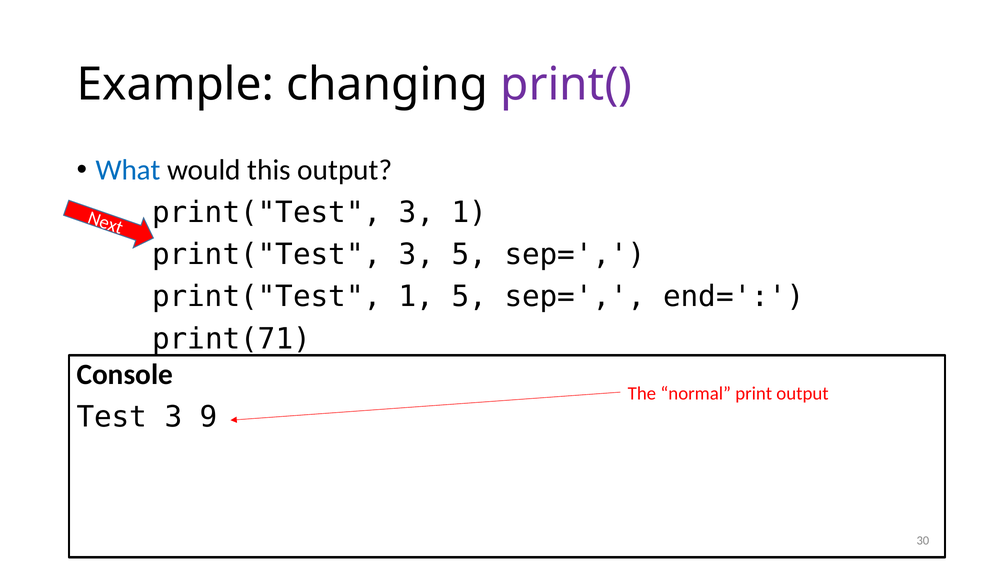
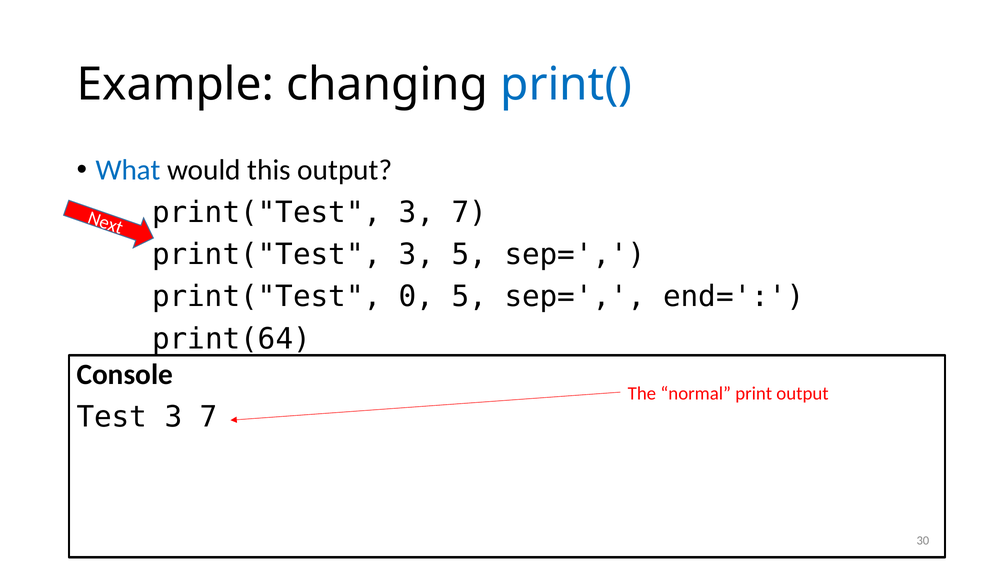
print( colour: purple -> blue
print("Test 3 1: 1 -> 7
print("Test 1: 1 -> 0
print(71: print(71 -> print(64
Test 3 9: 9 -> 7
